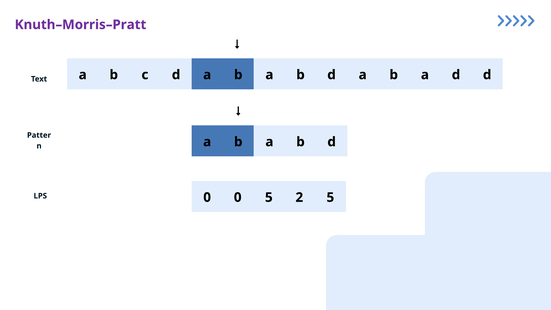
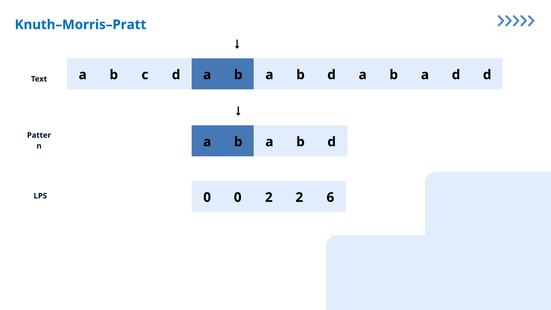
Knuth–Morris–Pratt colour: purple -> blue
0 5: 5 -> 2
2 5: 5 -> 6
